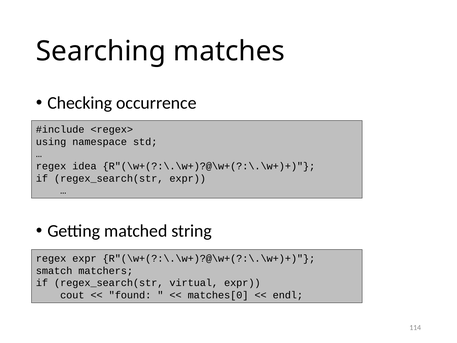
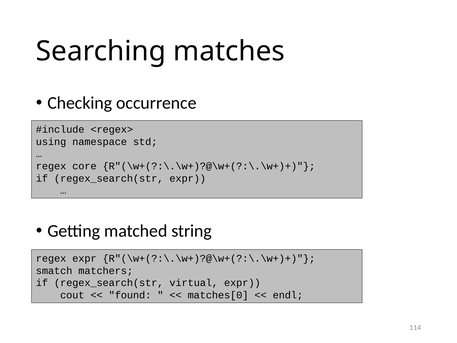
idea: idea -> core
